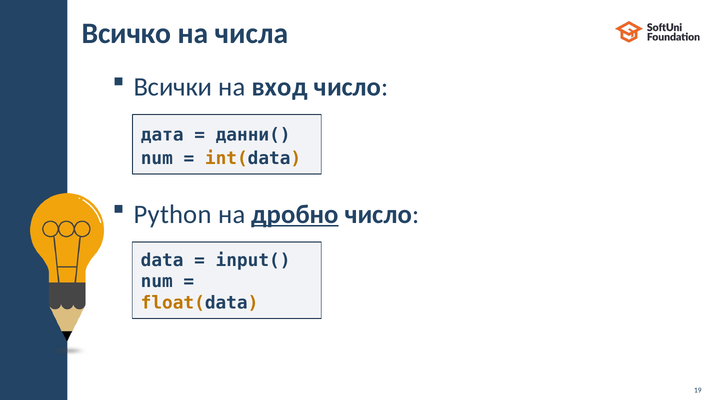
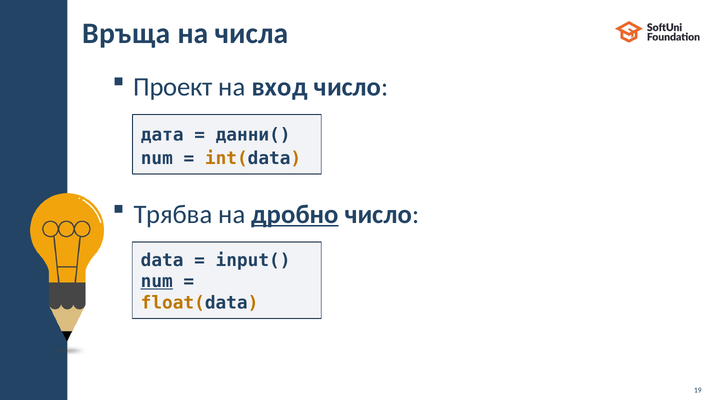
Всичко: Всичко -> Връща
Всички: Всички -> Проект
Python: Python -> Трябва
num at (157, 281) underline: none -> present
